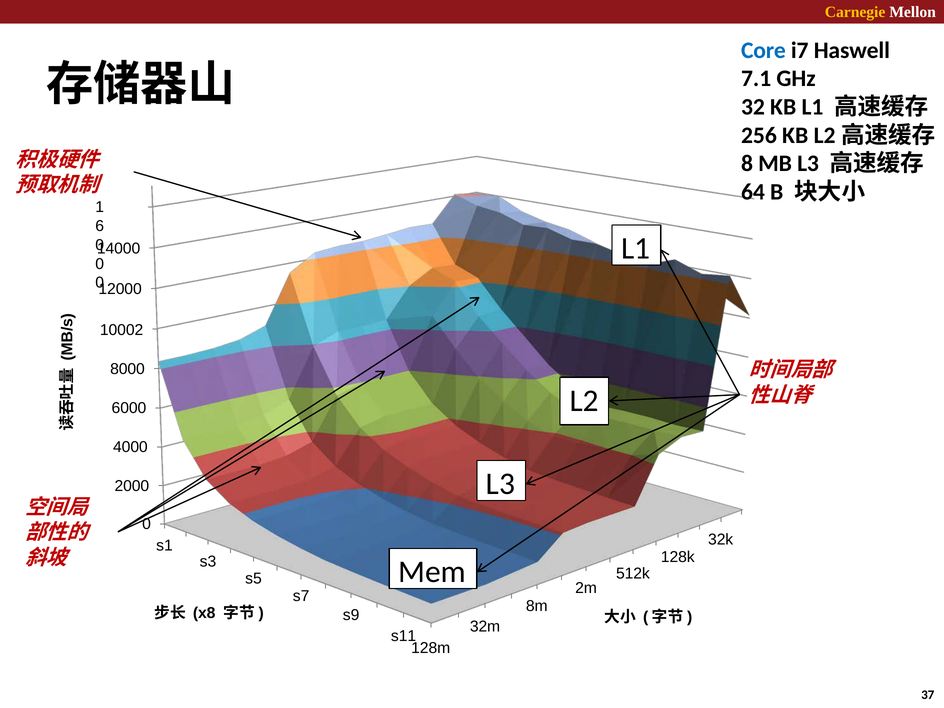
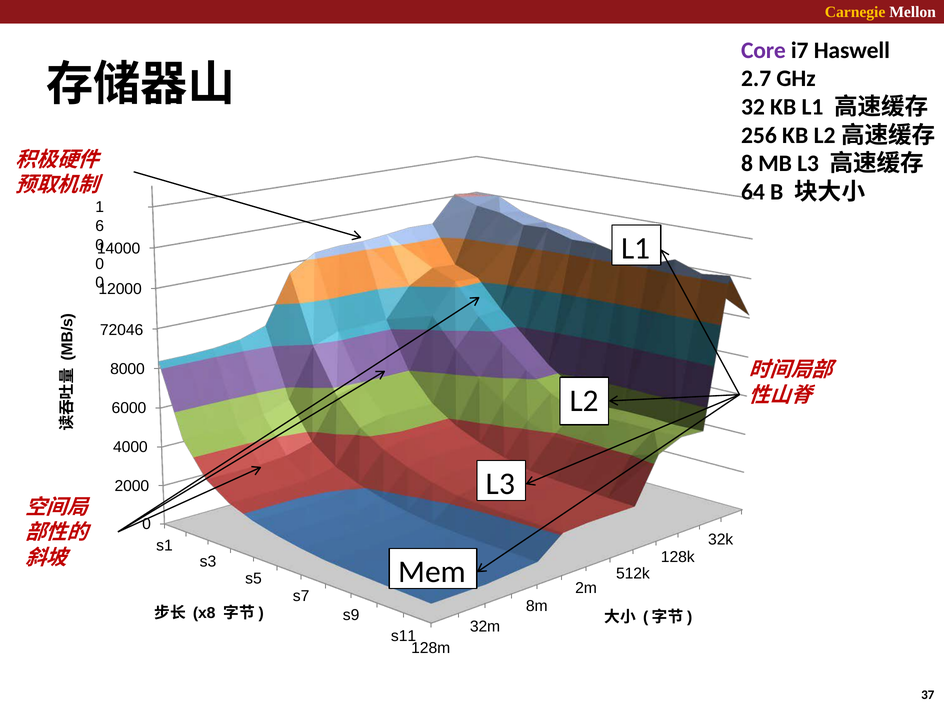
Core colour: blue -> purple
7.1: 7.1 -> 2.7
10002: 10002 -> 72046
